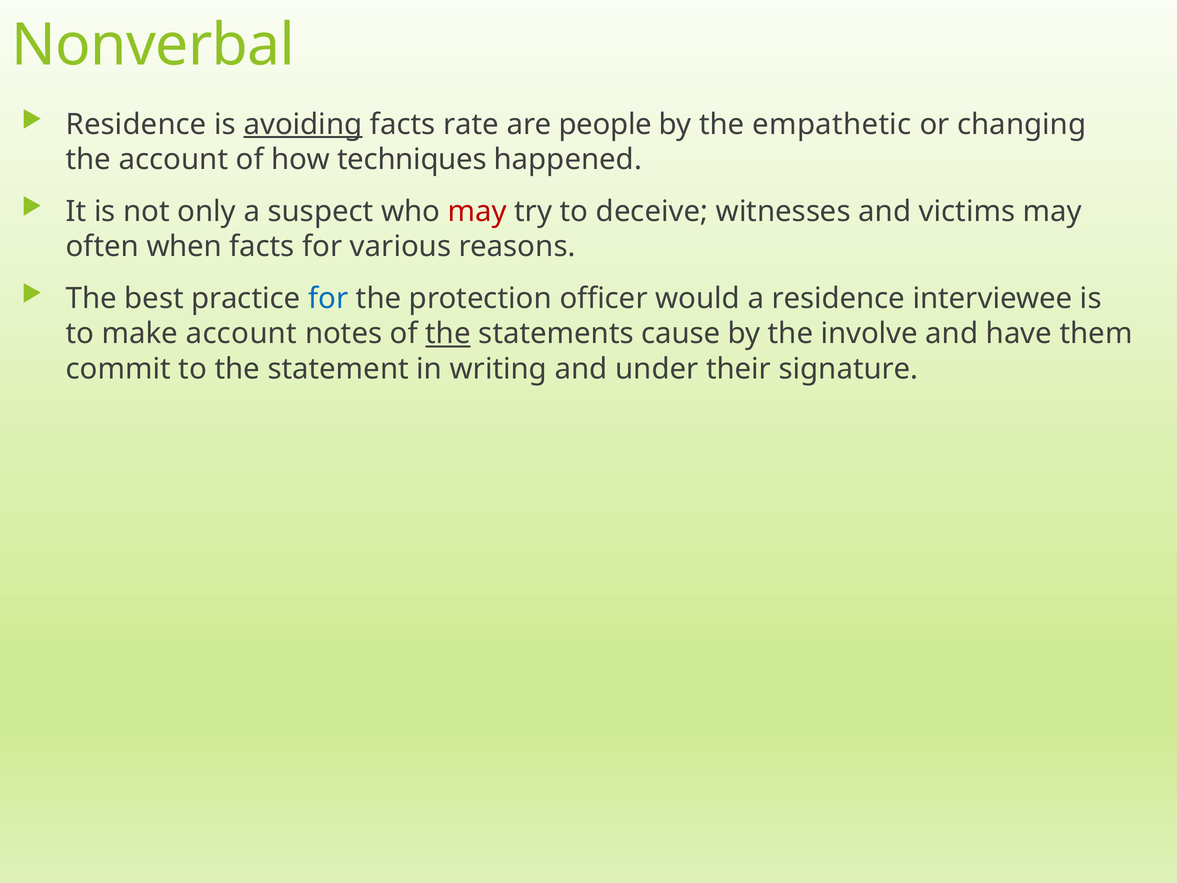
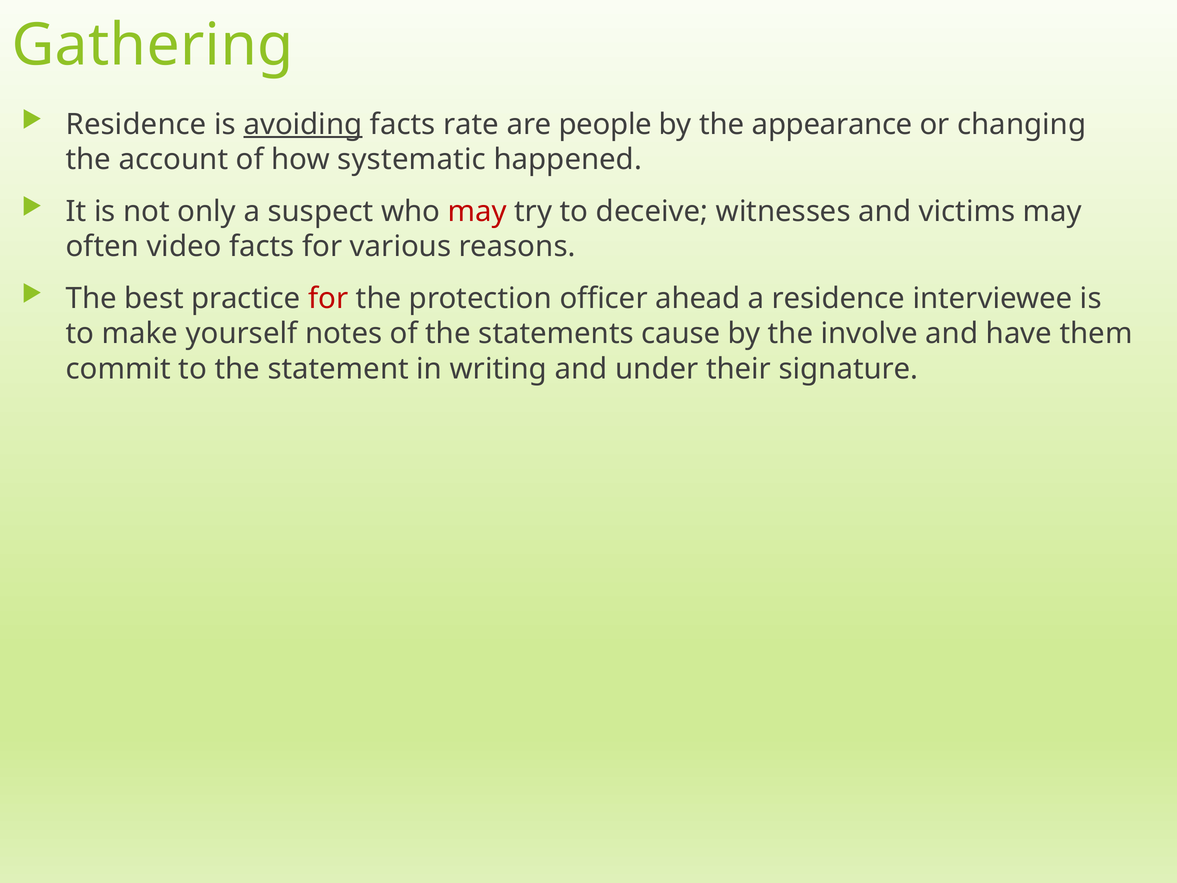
Nonverbal: Nonverbal -> Gathering
empathetic: empathetic -> appearance
techniques: techniques -> systematic
when: when -> video
for at (328, 298) colour: blue -> red
would: would -> ahead
make account: account -> yourself
the at (448, 334) underline: present -> none
